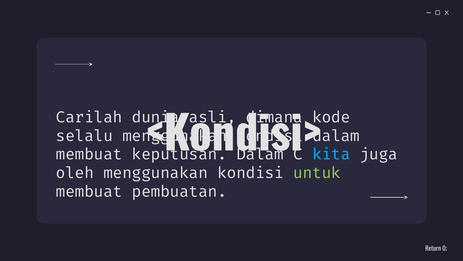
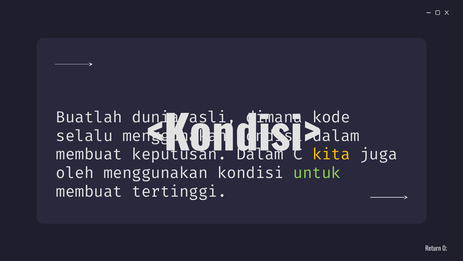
Carilah: Carilah -> Buatlah
kita colour: light blue -> yellow
pembuatan: pembuatan -> tertinggi
